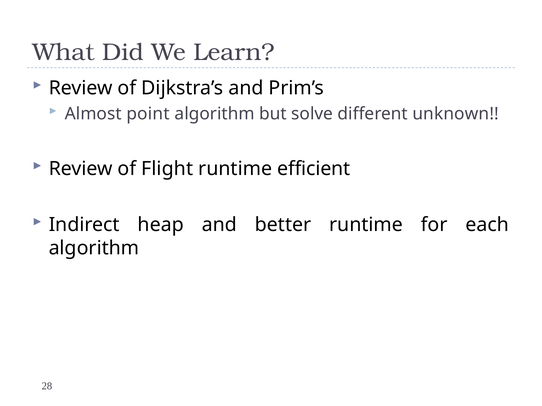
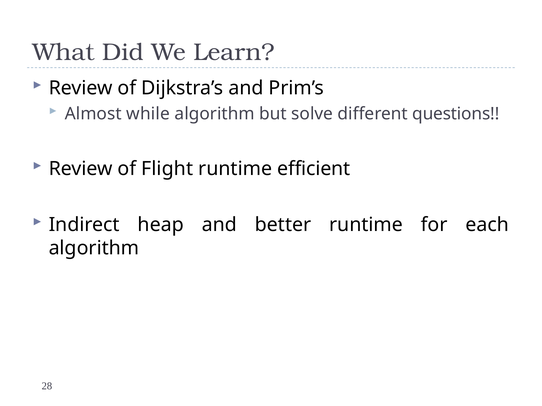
point: point -> while
unknown: unknown -> questions
